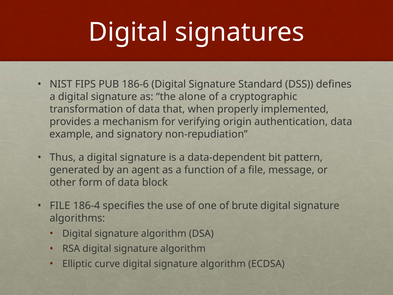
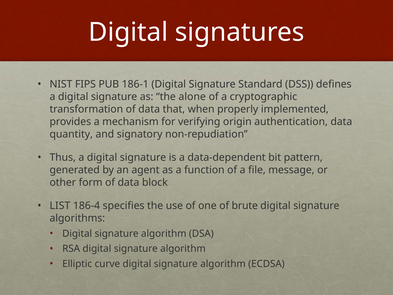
186-6: 186-6 -> 186-1
example: example -> quantity
FILE at (60, 206): FILE -> LIST
